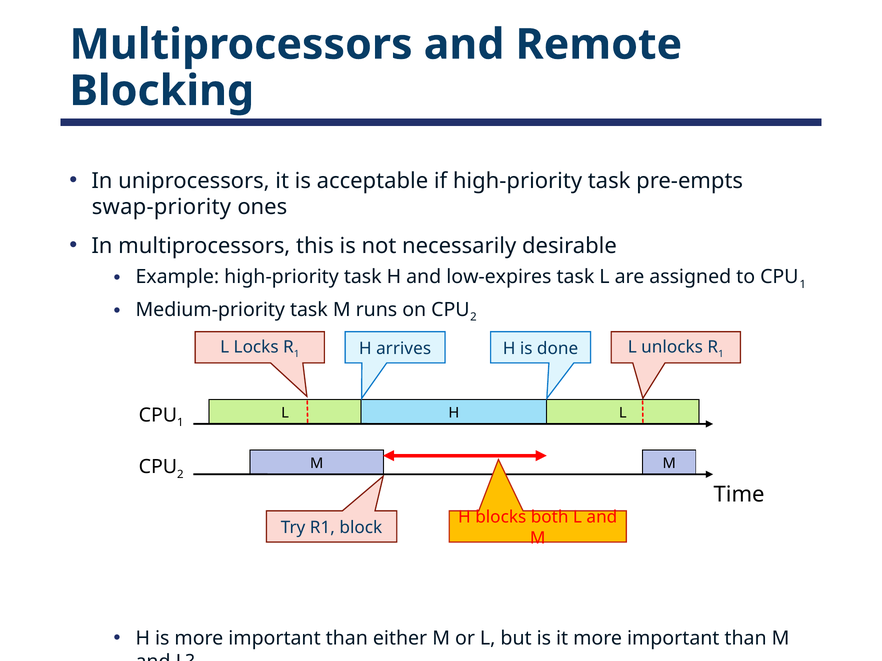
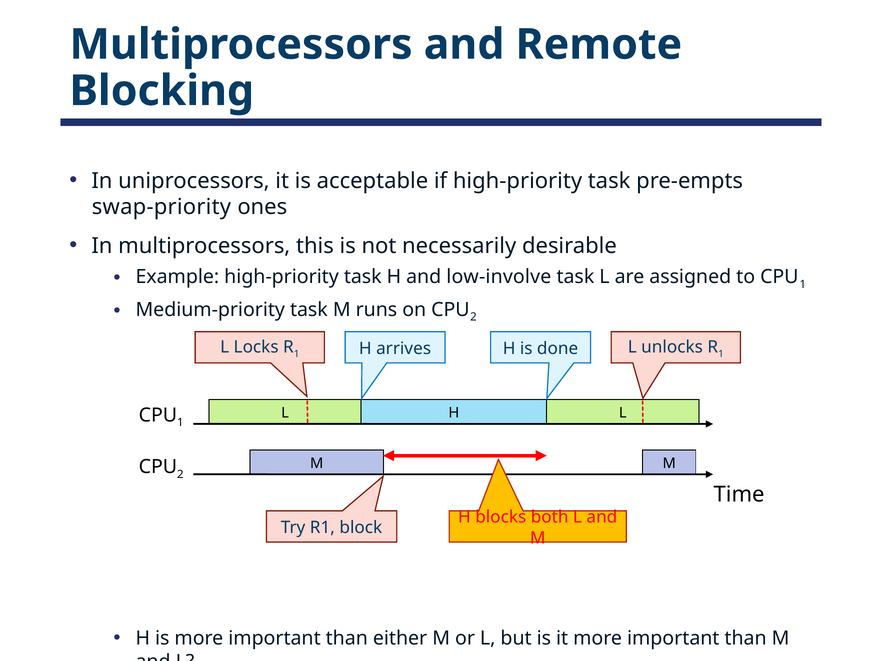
low-expires: low-expires -> low-involve
